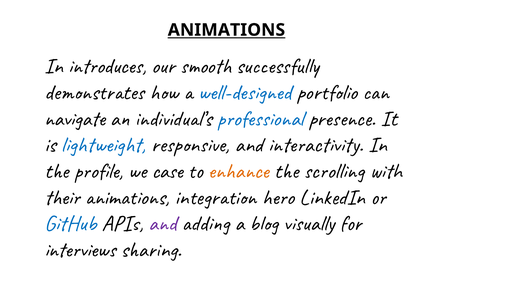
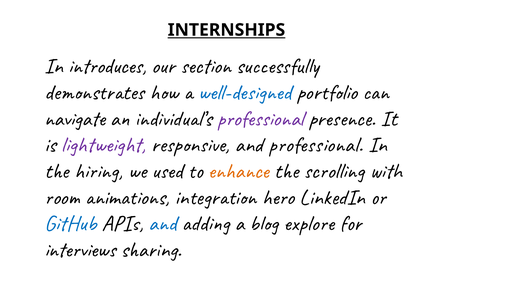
ANIMATIONS at (226, 30): ANIMATIONS -> INTERNSHIPS
smooth: smooth -> section
professional at (260, 119) colour: blue -> purple
lightweight colour: blue -> purple
and interactivity: interactivity -> professional
profile: profile -> hiring
case: case -> used
their: their -> room
and at (163, 224) colour: purple -> blue
visually: visually -> explore
